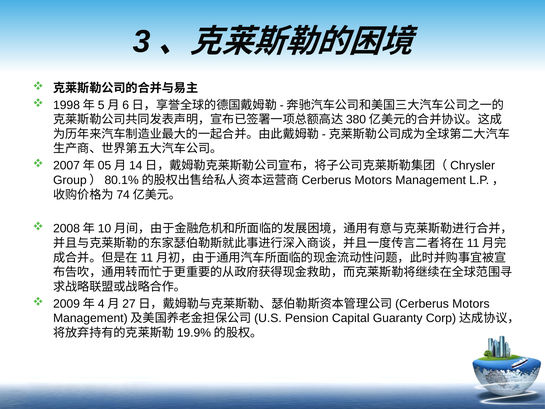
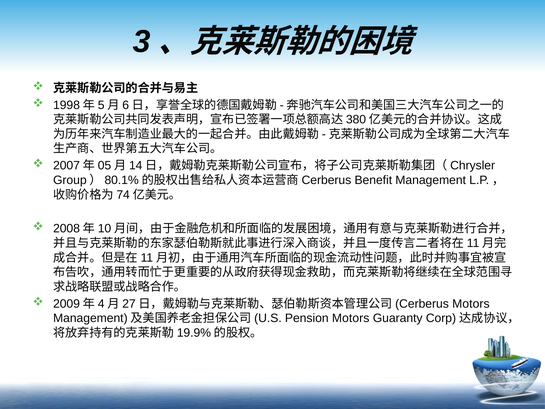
Motors at (373, 180): Motors -> Benefit
Pension Capital: Capital -> Motors
